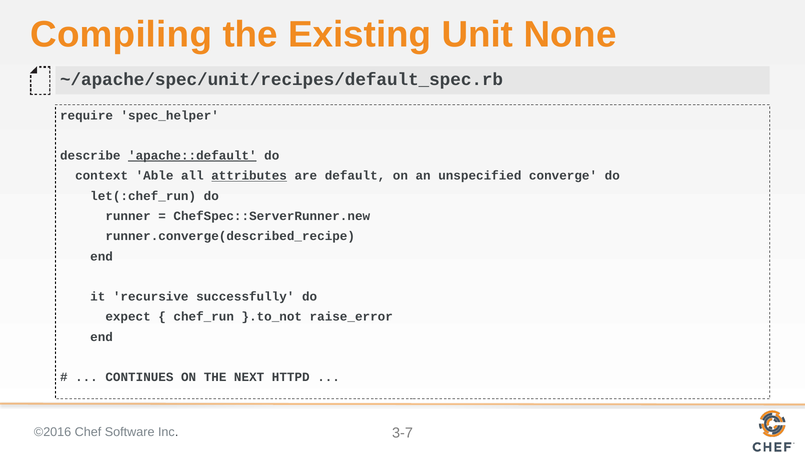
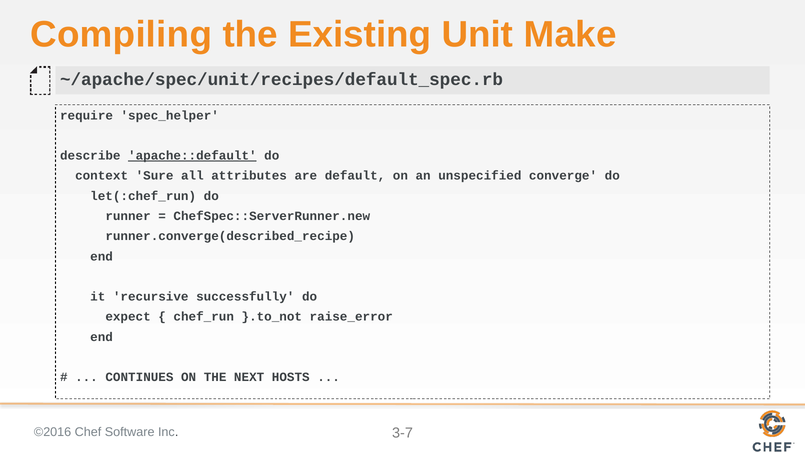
None: None -> Make
Able: Able -> Sure
attributes underline: present -> none
HTTPD: HTTPD -> HOSTS
